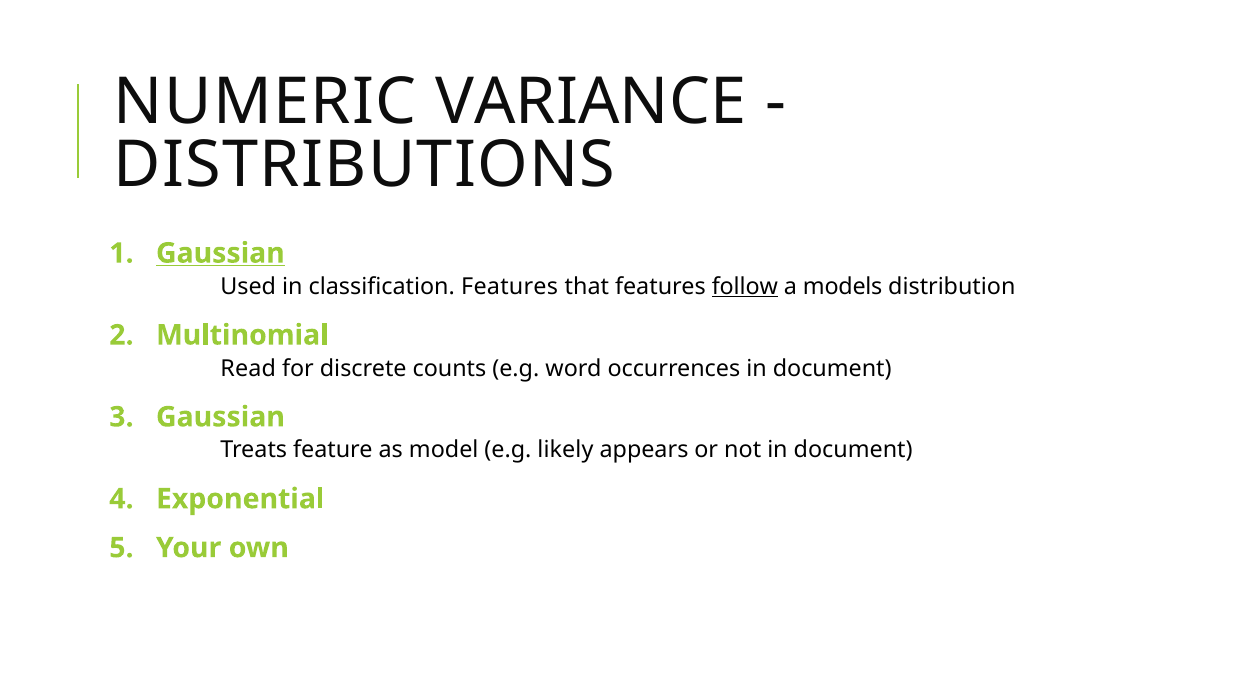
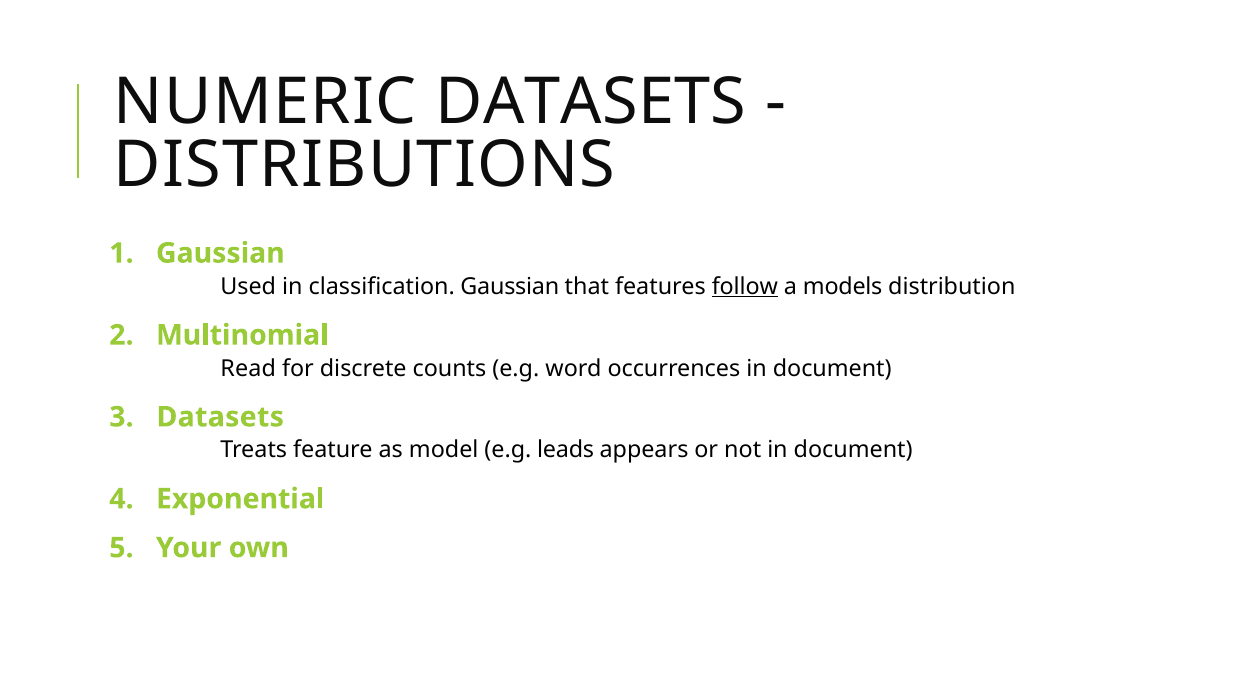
NUMERIC VARIANCE: VARIANCE -> DATASETS
Gaussian at (220, 253) underline: present -> none
classification Features: Features -> Gaussian
Gaussian at (220, 417): Gaussian -> Datasets
likely: likely -> leads
